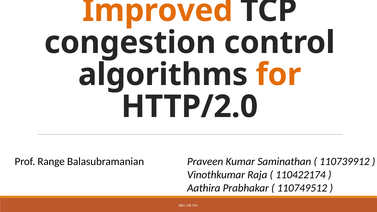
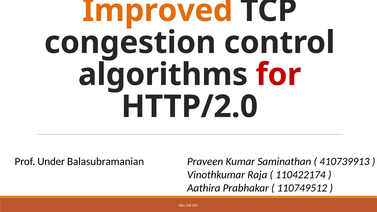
for colour: orange -> red
Range: Range -> Under
110739912: 110739912 -> 410739913
